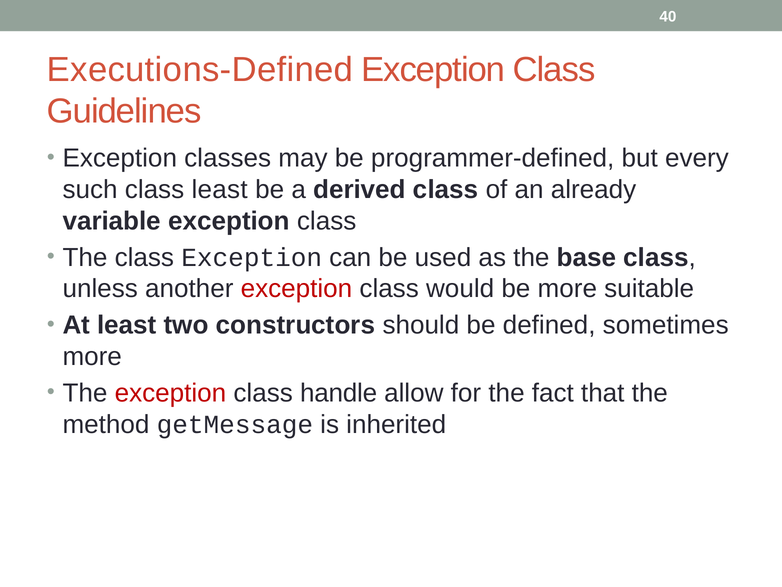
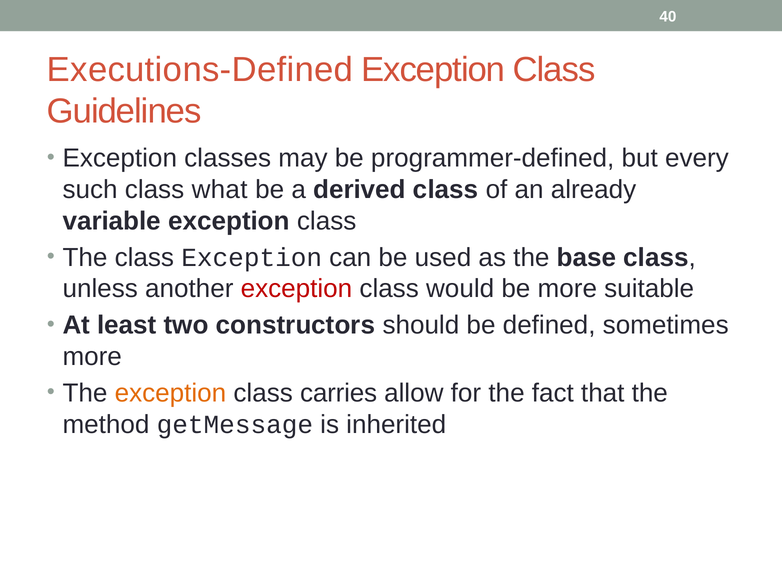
class least: least -> what
exception at (170, 393) colour: red -> orange
handle: handle -> carries
